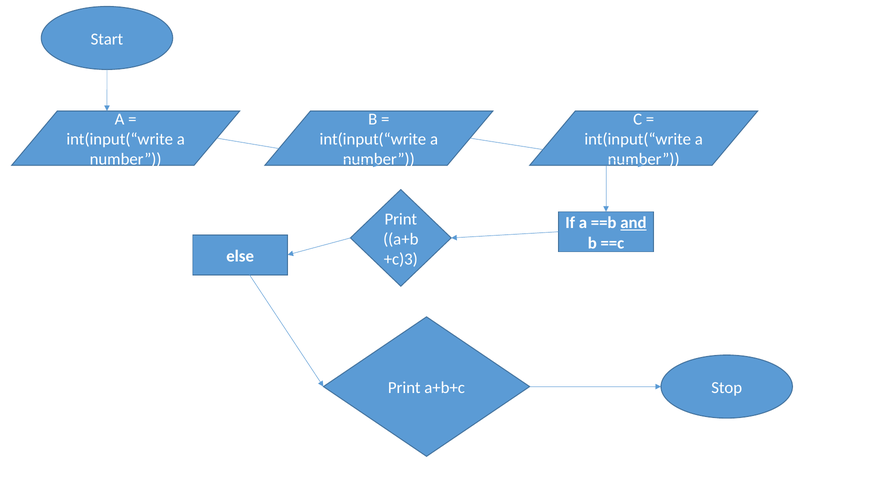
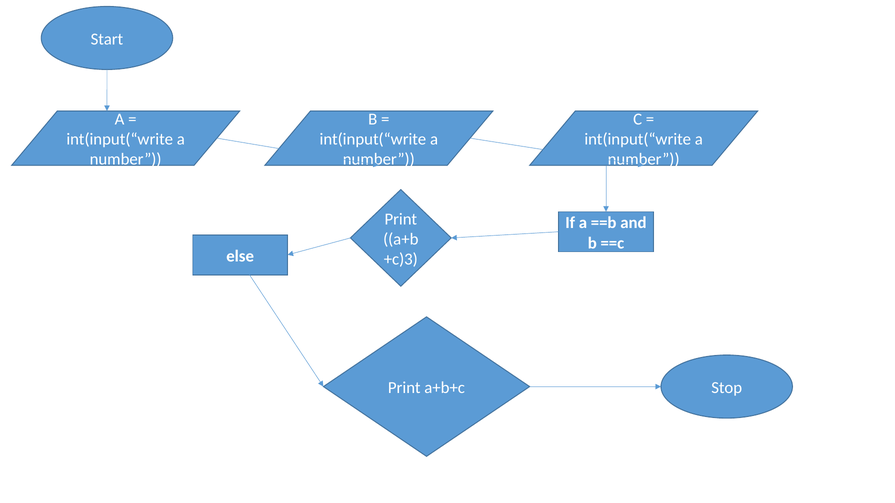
and underline: present -> none
